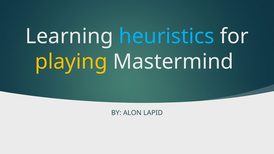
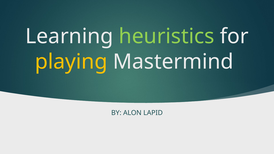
heuristics colour: light blue -> light green
